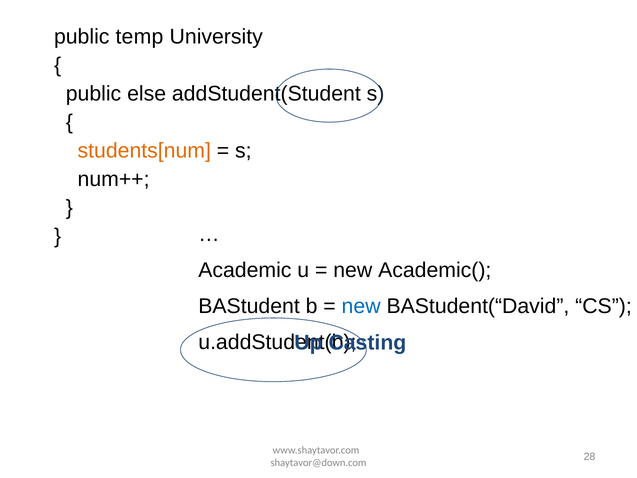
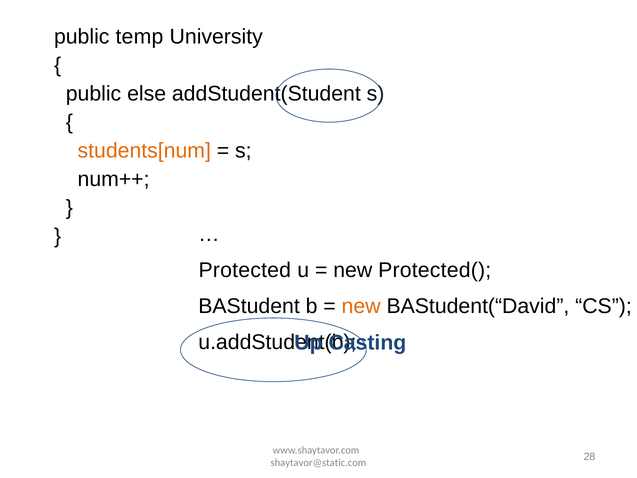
Academic: Academic -> Protected
Academic(: Academic( -> Protected(
new at (361, 306) colour: blue -> orange
shaytavor@down.com: shaytavor@down.com -> shaytavor@static.com
